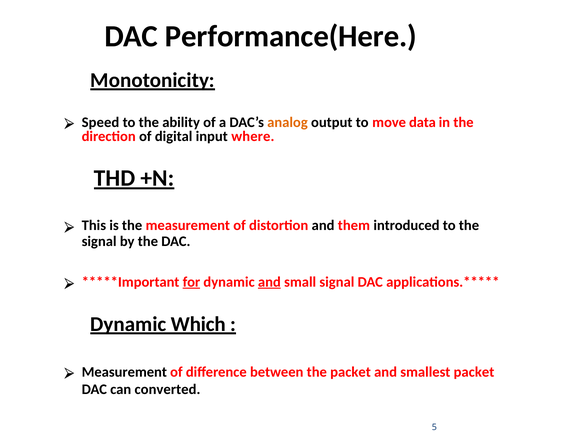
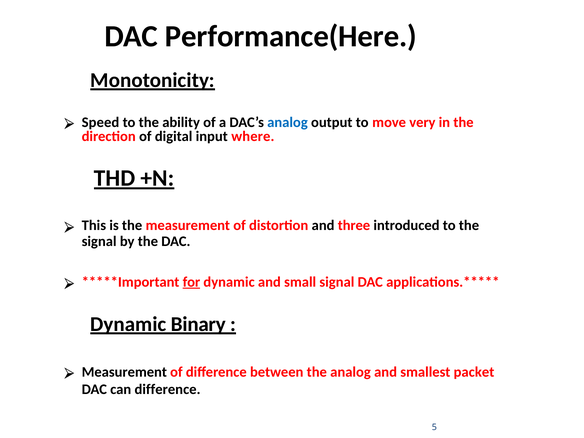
analog at (287, 122) colour: orange -> blue
data: data -> very
them: them -> three
and at (269, 282) underline: present -> none
Which: Which -> Binary
the packet: packet -> analog
can converted: converted -> difference
